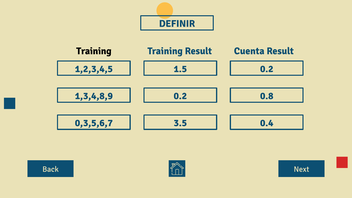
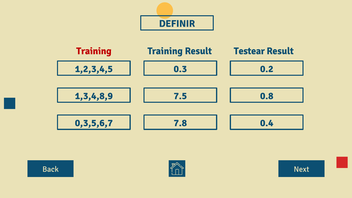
Training at (94, 51) colour: black -> red
Cuenta: Cuenta -> Testear
1.5: 1.5 -> 0.3
1,3,4,8,9 0.2: 0.2 -> 7.5
3.5: 3.5 -> 7.8
